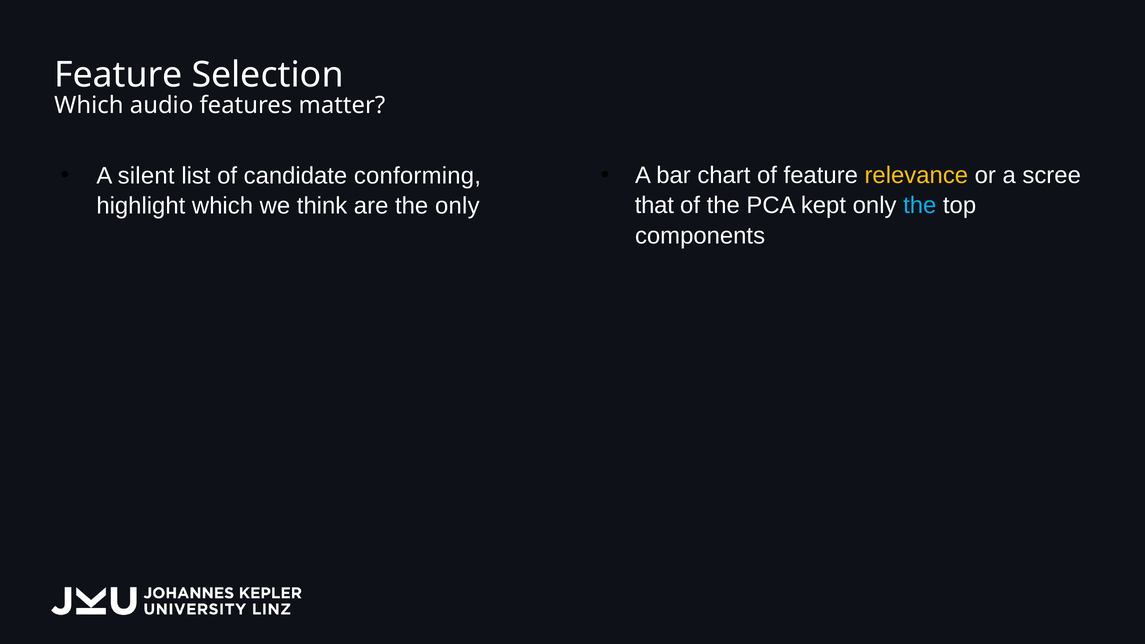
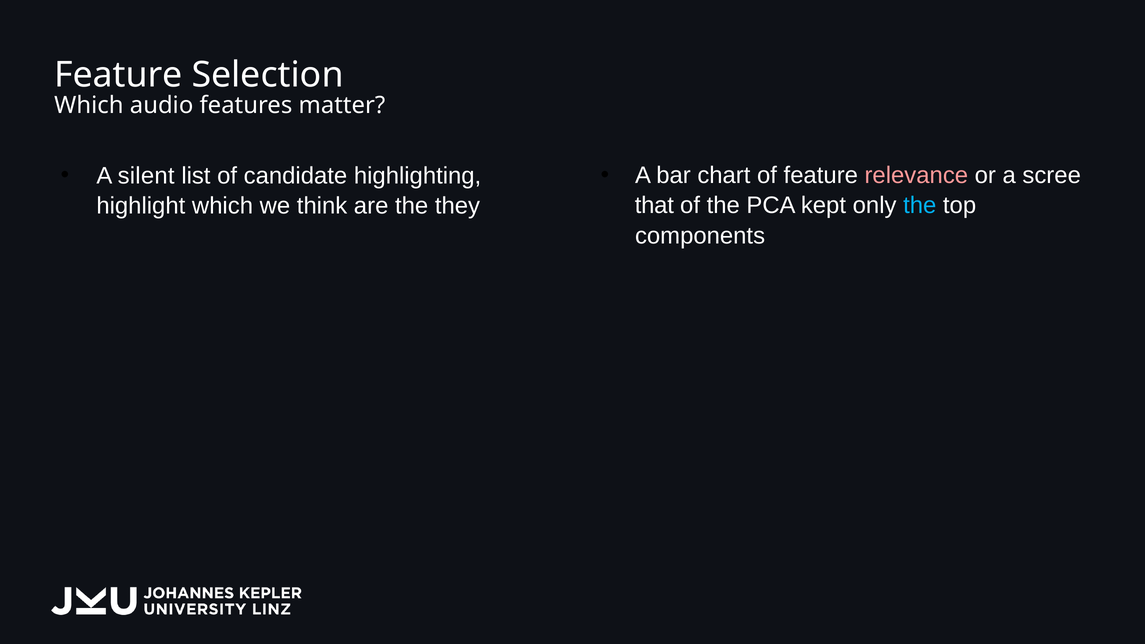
relevance colour: yellow -> pink
conforming: conforming -> highlighting
the only: only -> they
